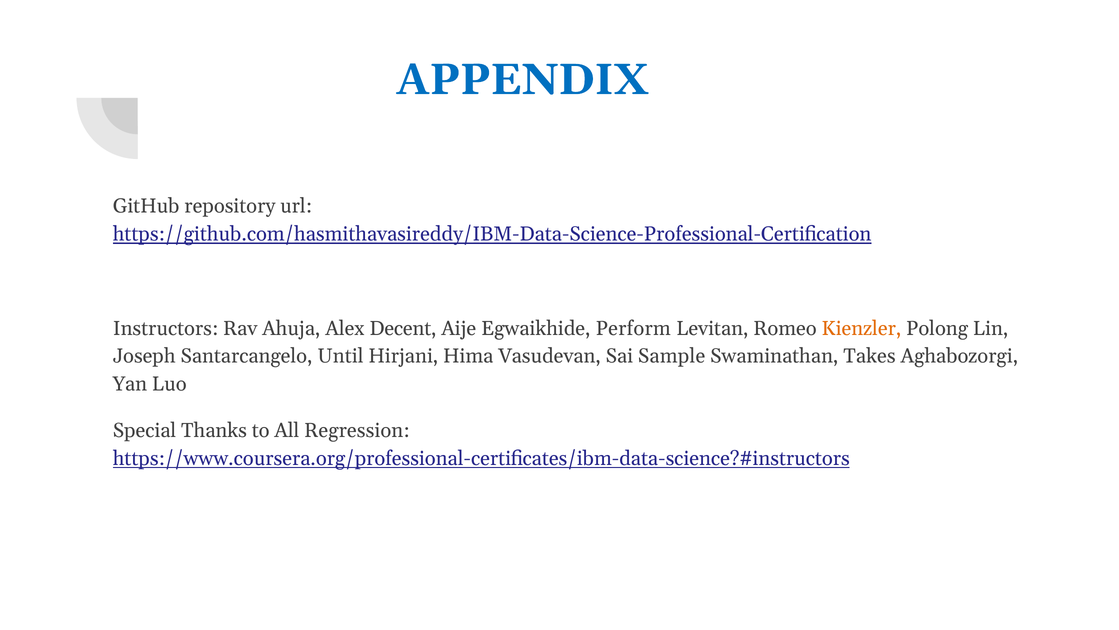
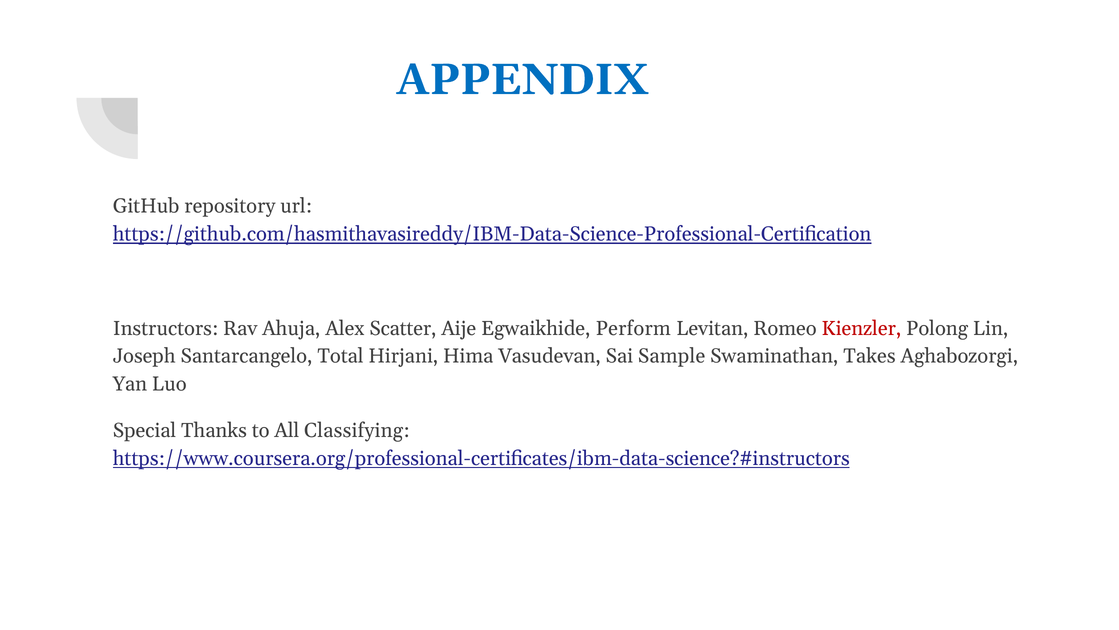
Decent: Decent -> Scatter
Kienzler colour: orange -> red
Until: Until -> Total
Regression: Regression -> Classifying
